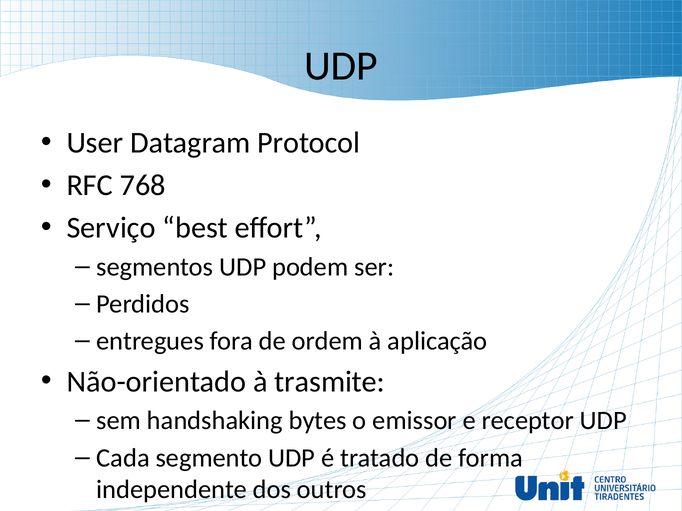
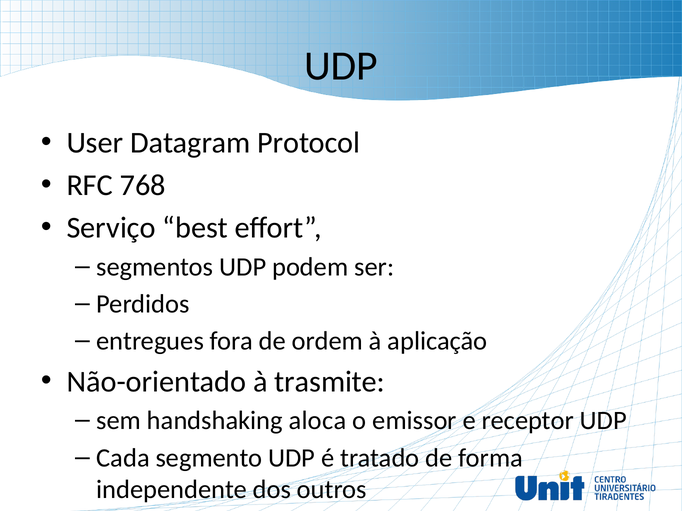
bytes: bytes -> aloca
